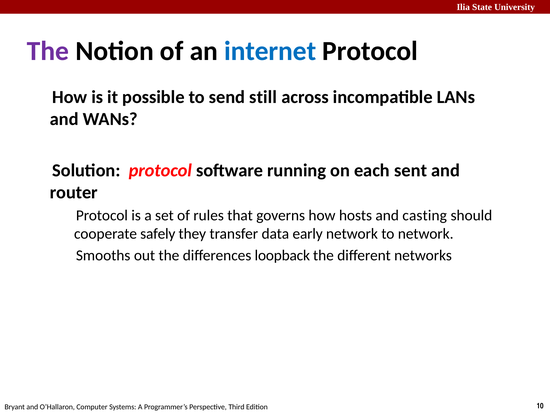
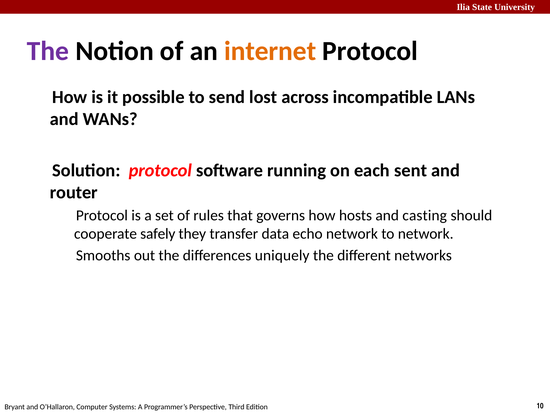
internet colour: blue -> orange
still: still -> lost
early: early -> echo
loopback: loopback -> uniquely
